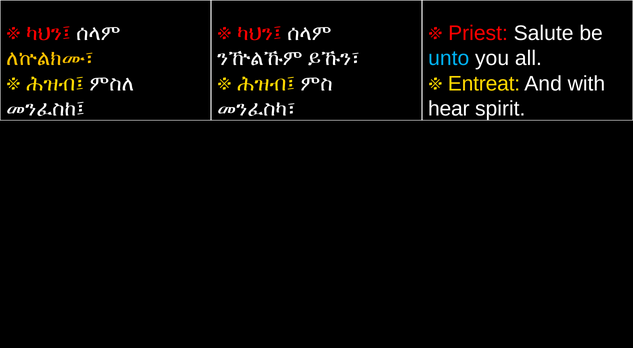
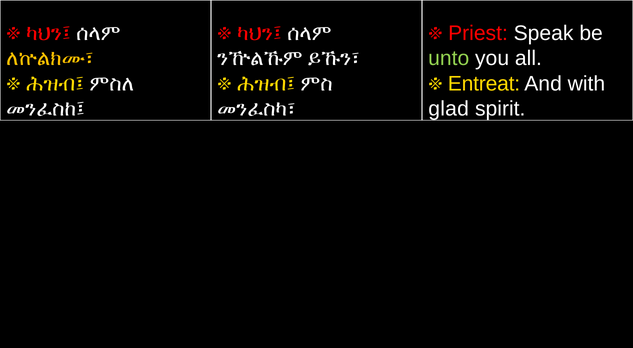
Salute: Salute -> Speak
unto colour: light blue -> light green
hear: hear -> glad
